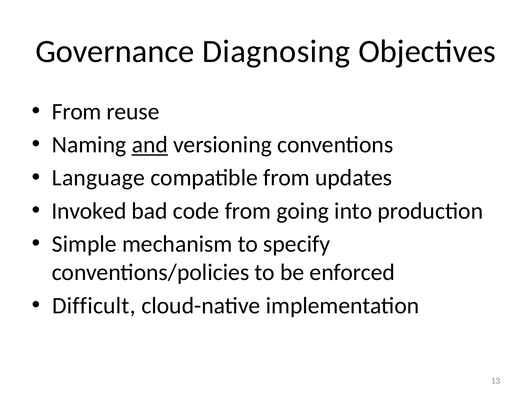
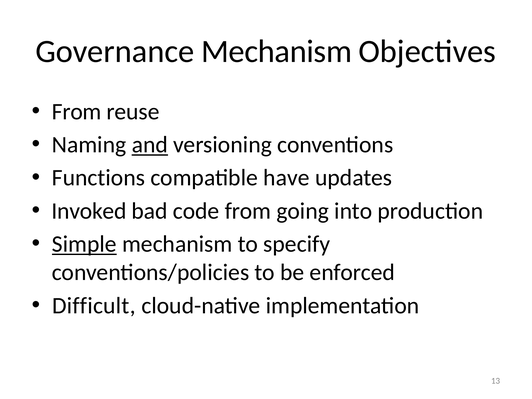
Governance Diagnosing: Diagnosing -> Mechanism
Language: Language -> Functions
compatible from: from -> have
Simple underline: none -> present
